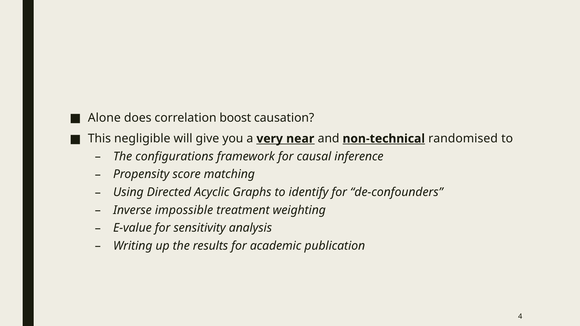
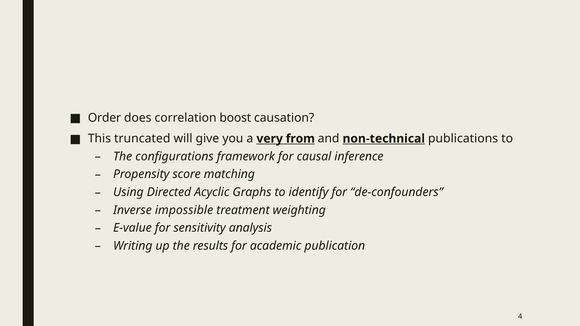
Alone: Alone -> Order
negligible: negligible -> truncated
near: near -> from
randomised: randomised -> publications
